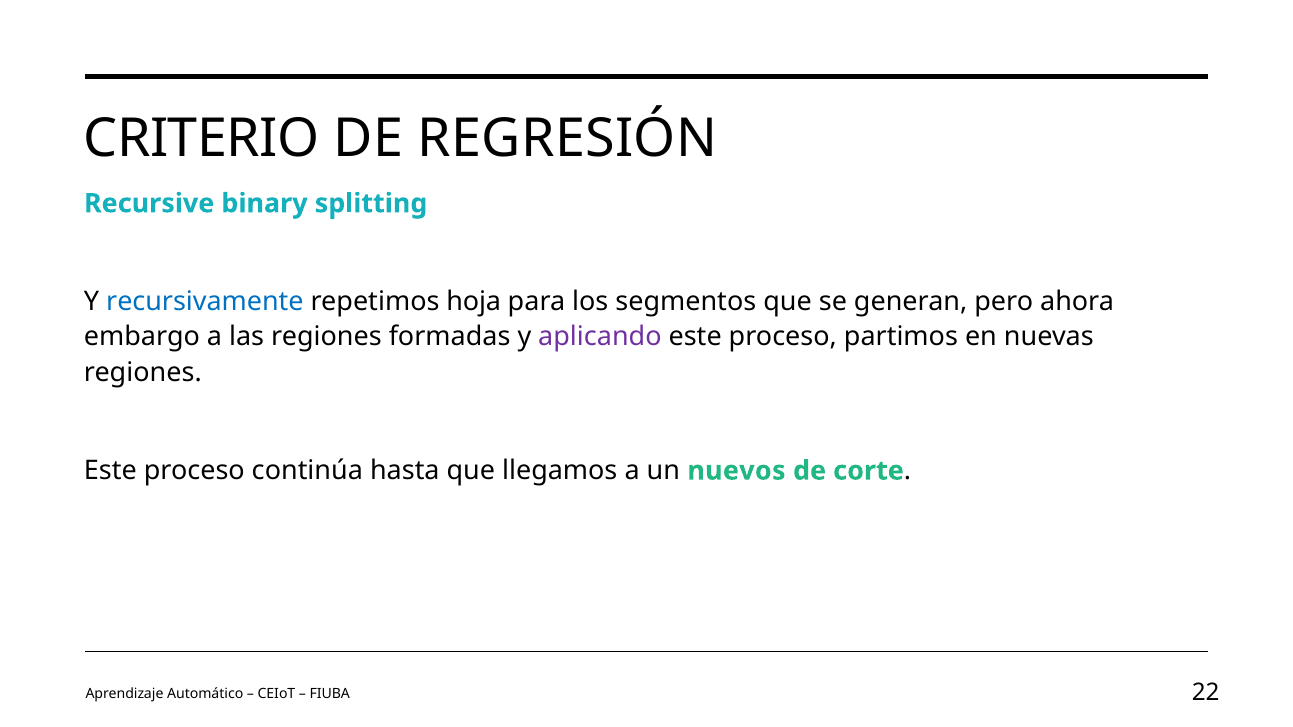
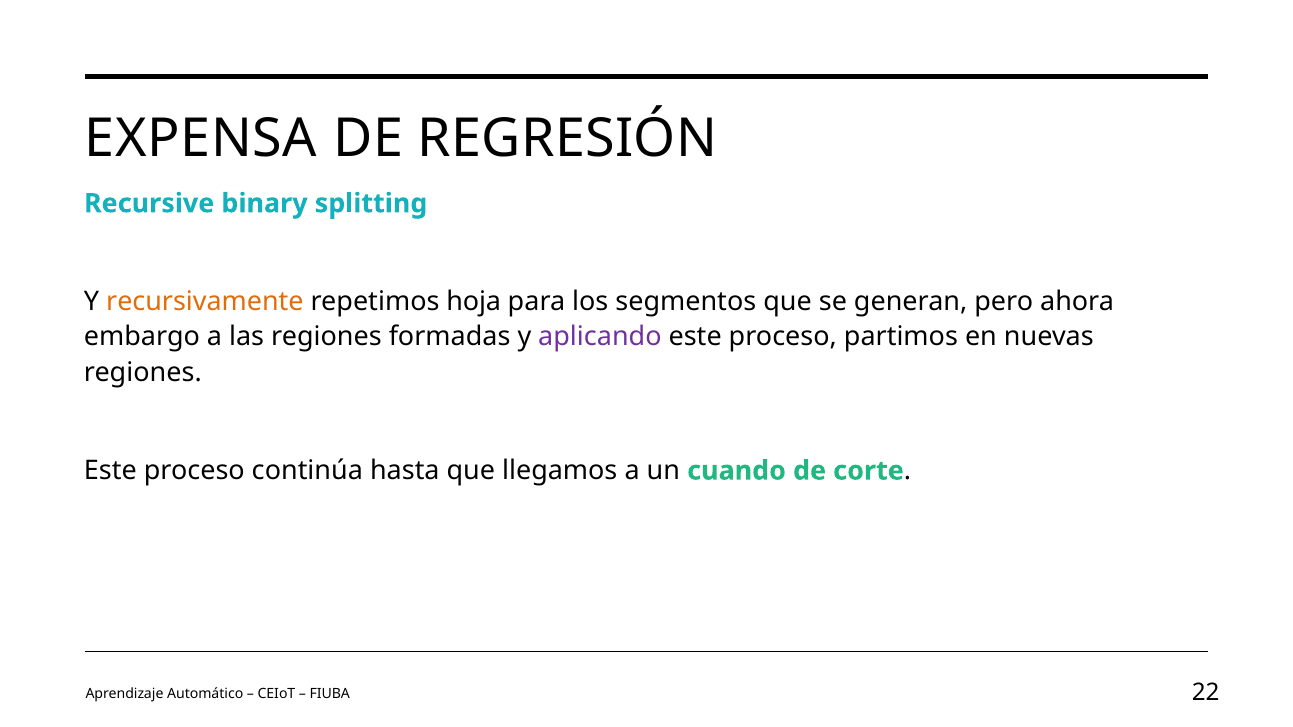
CRITERIO: CRITERIO -> EXPENSA
recursivamente colour: blue -> orange
nuevos: nuevos -> cuando
